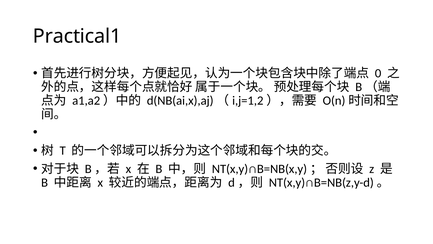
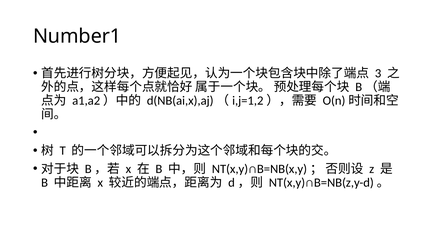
Practical1: Practical1 -> Number1
0: 0 -> 3
